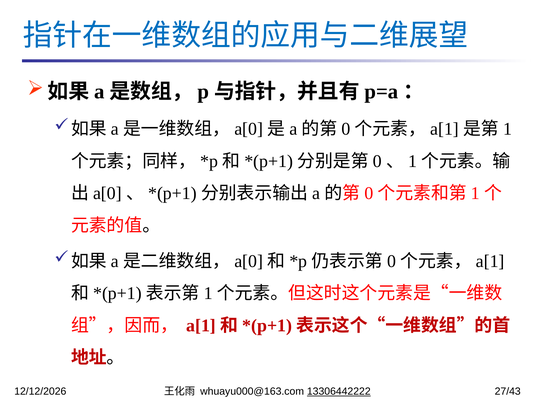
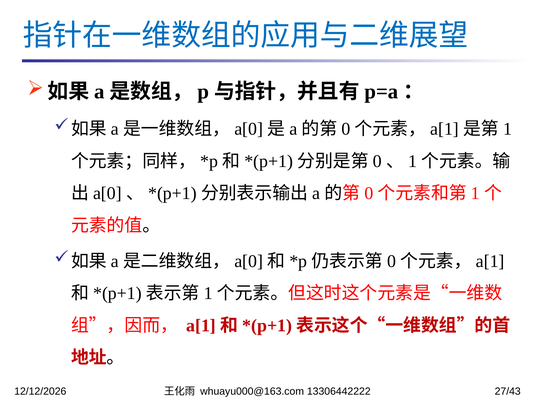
13306442222 underline: present -> none
